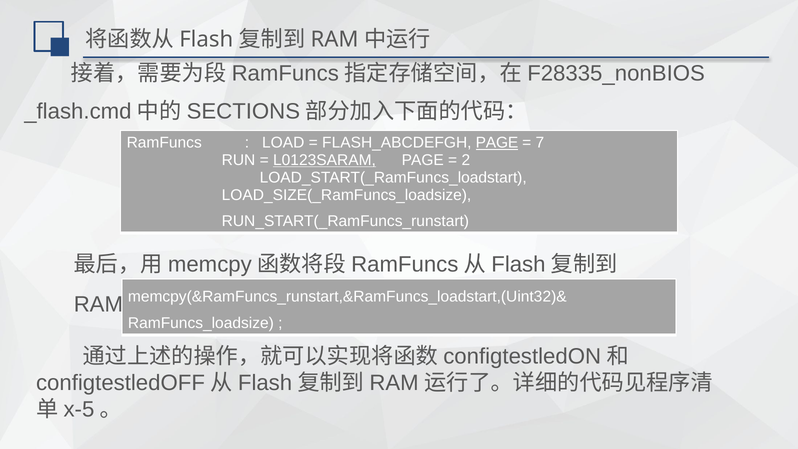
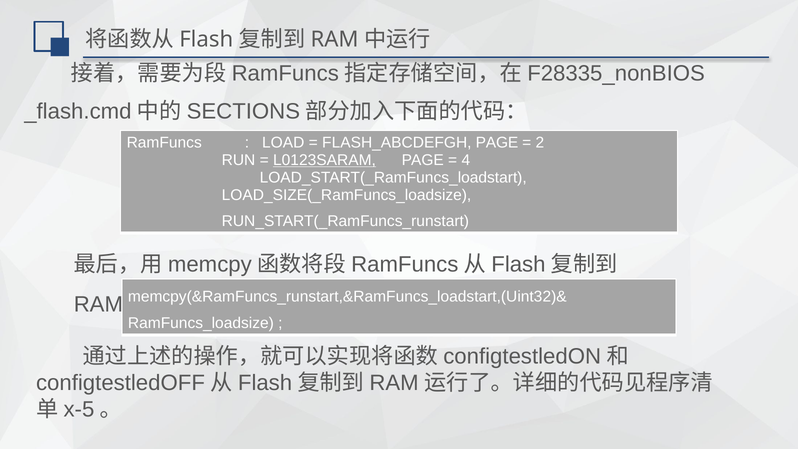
PAGE at (497, 143) underline: present -> none
7: 7 -> 2
2: 2 -> 4
